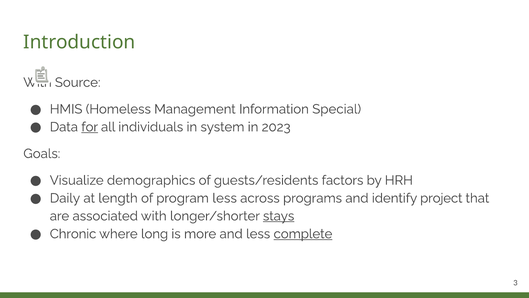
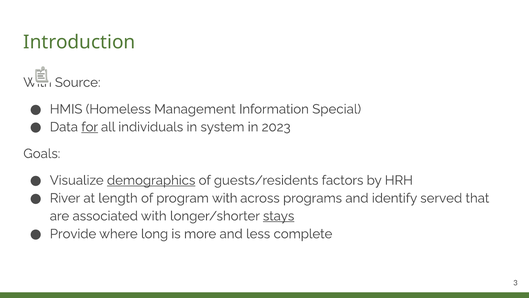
demographics underline: none -> present
Daily: Daily -> River
program less: less -> with
project: project -> served
Chronic: Chronic -> Provide
complete underline: present -> none
